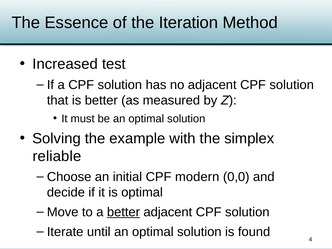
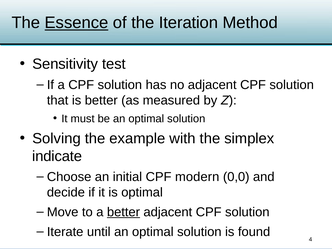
Essence underline: none -> present
Increased: Increased -> Sensitivity
reliable: reliable -> indicate
